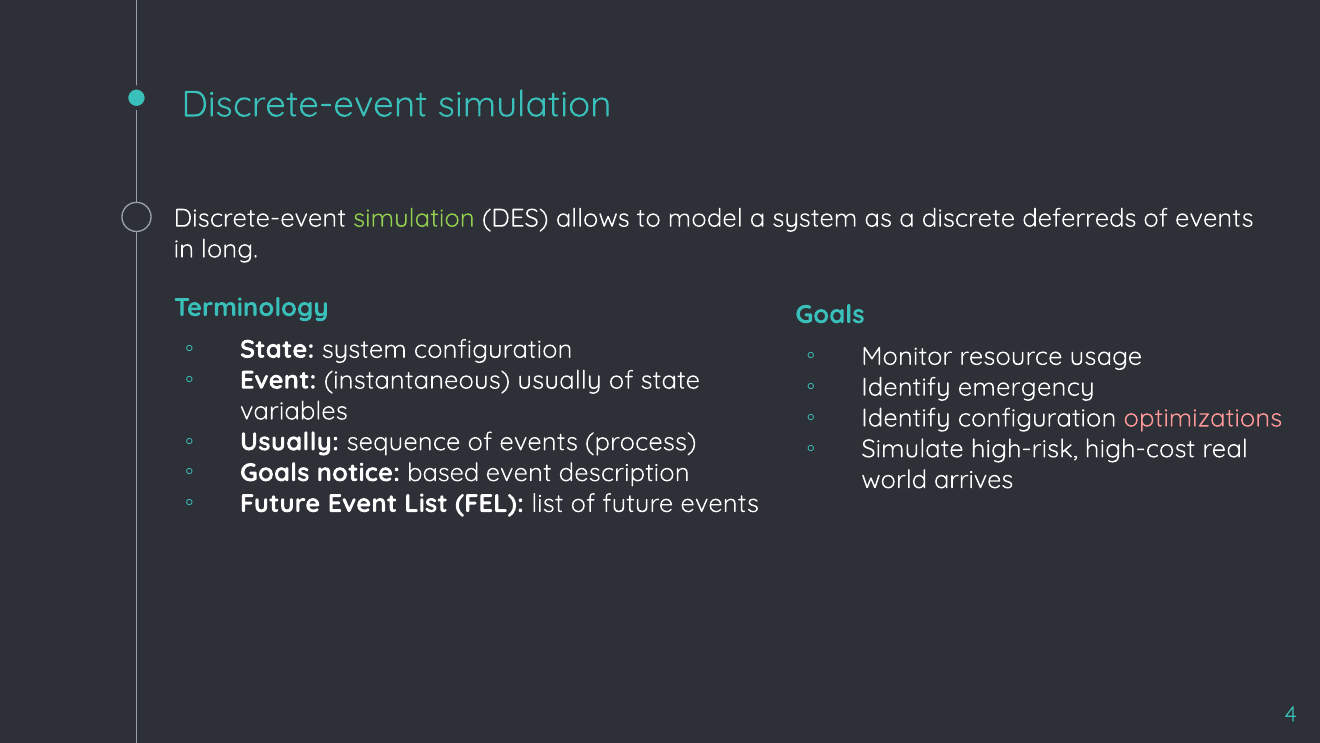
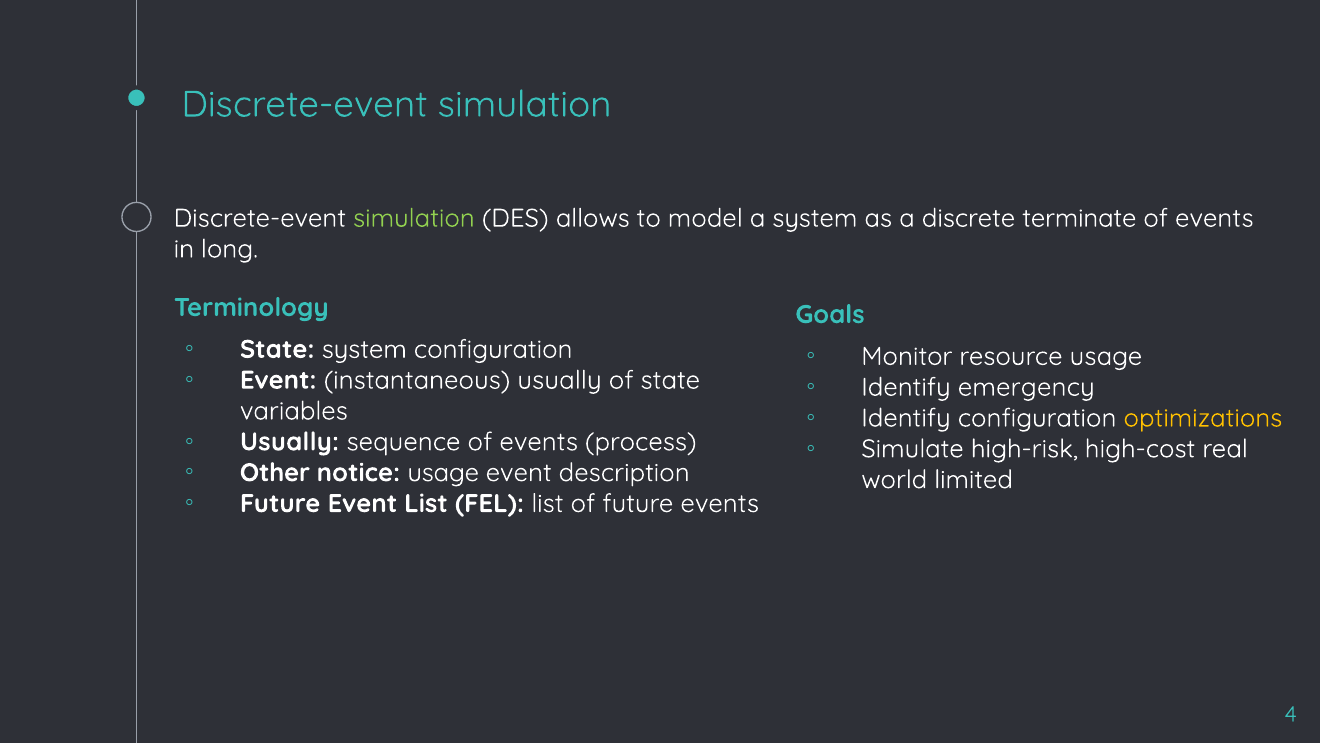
deferreds: deferreds -> terminate
optimizations colour: pink -> yellow
Goals at (275, 472): Goals -> Other
notice based: based -> usage
arrives: arrives -> limited
